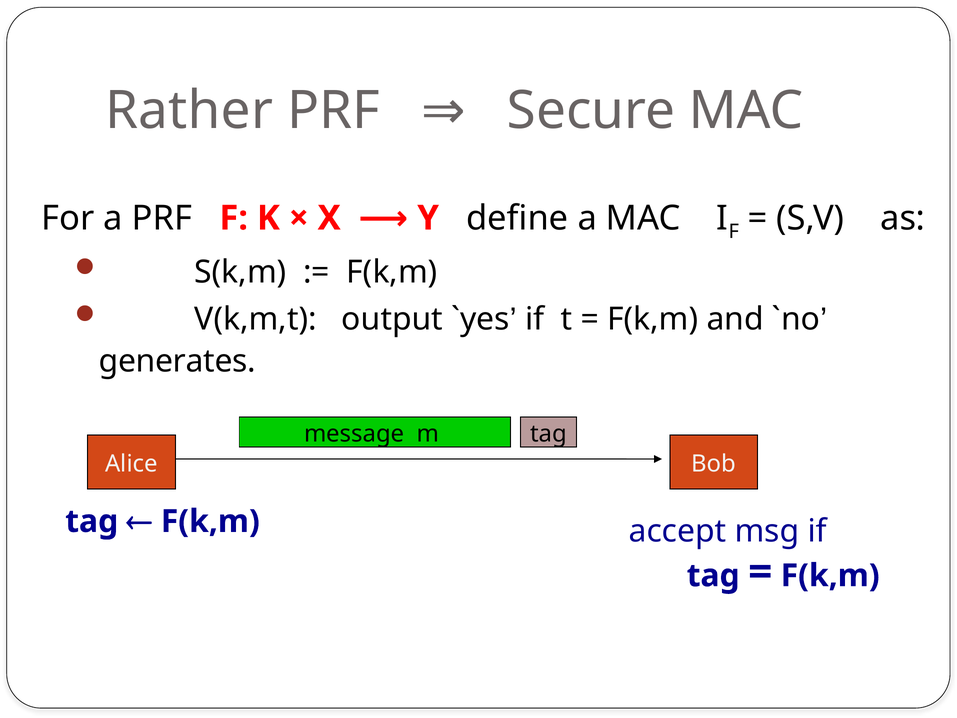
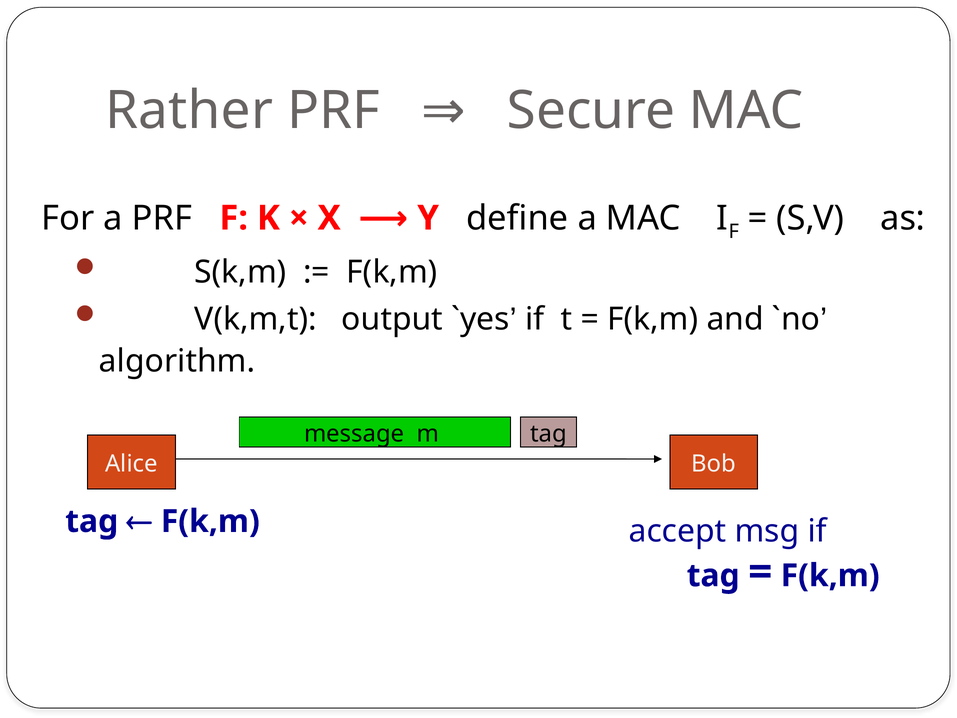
generates: generates -> algorithm
